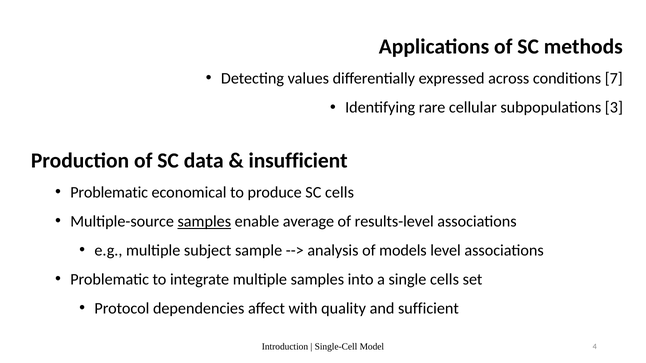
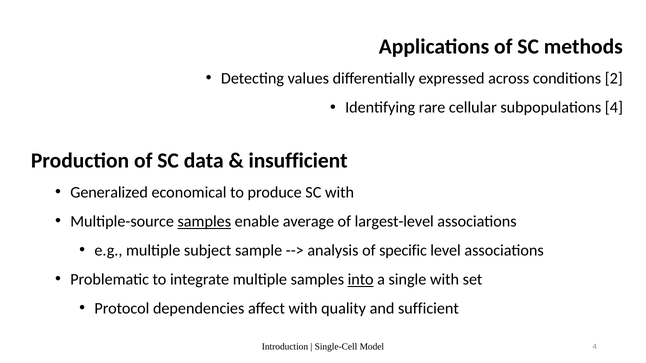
7: 7 -> 2
subpopulations 3: 3 -> 4
Problematic at (109, 193): Problematic -> Generalized
SC cells: cells -> with
results-level: results-level -> largest-level
models: models -> specific
into underline: none -> present
single cells: cells -> with
